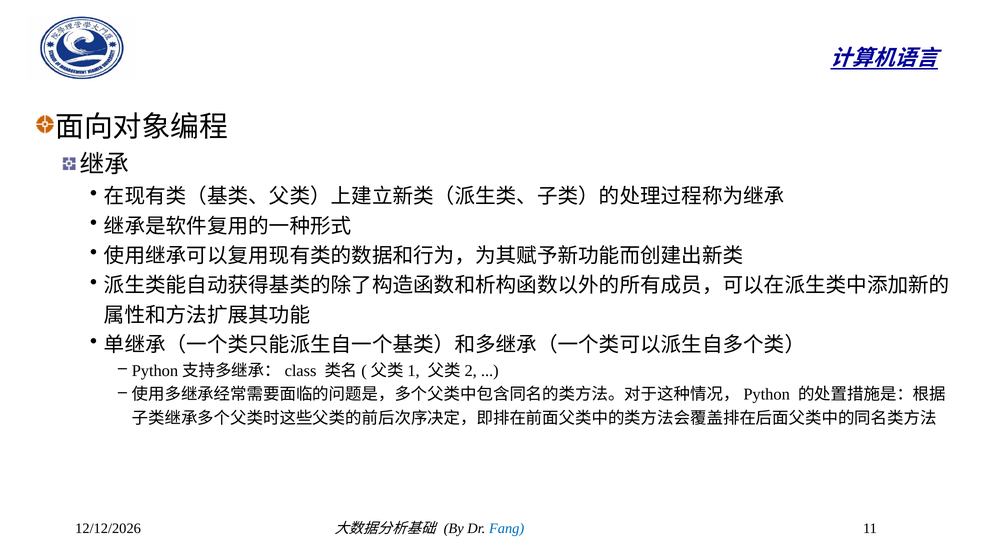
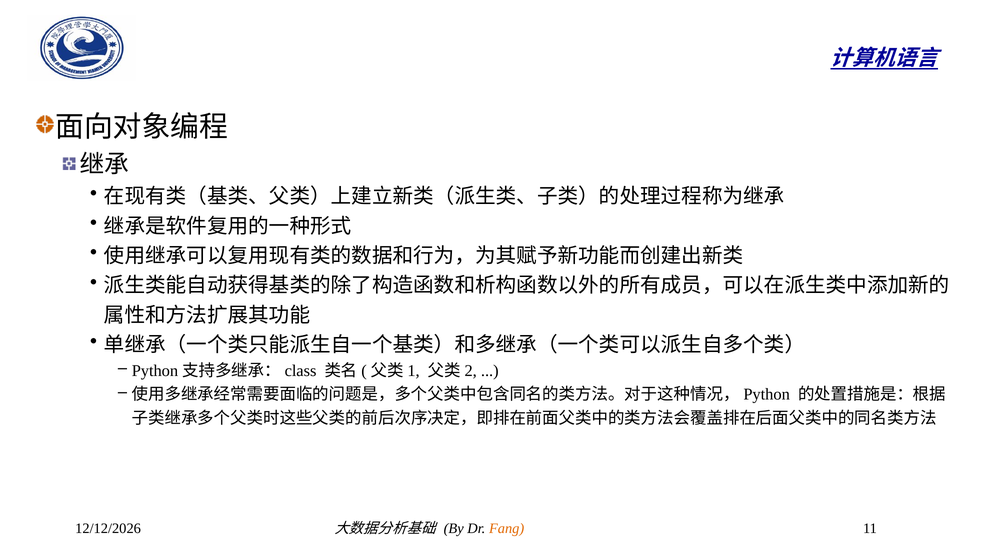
Fang colour: blue -> orange
